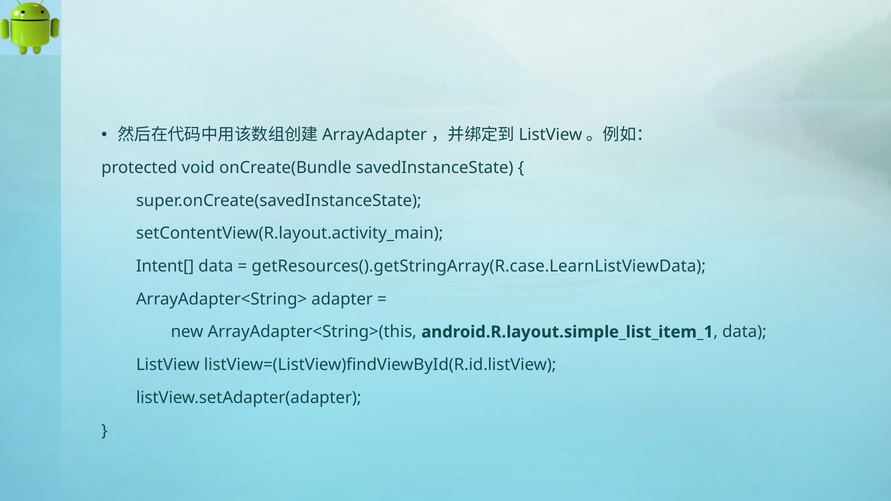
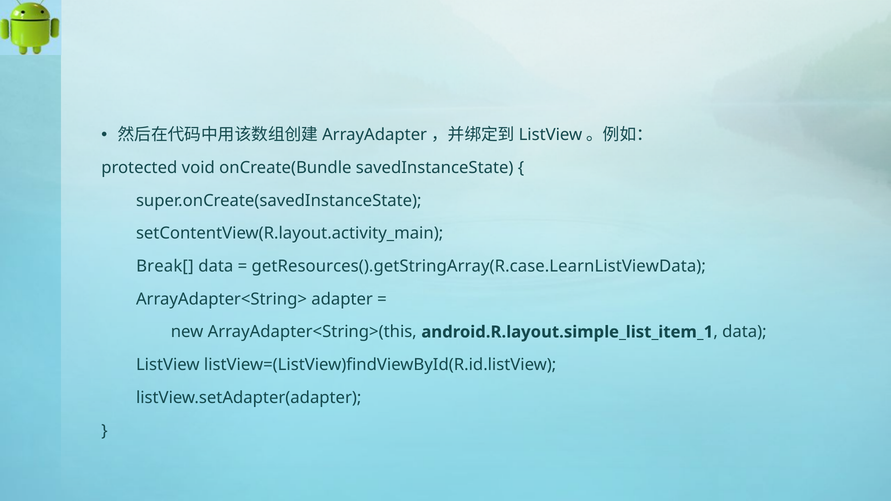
Intent[: Intent[ -> Break[
